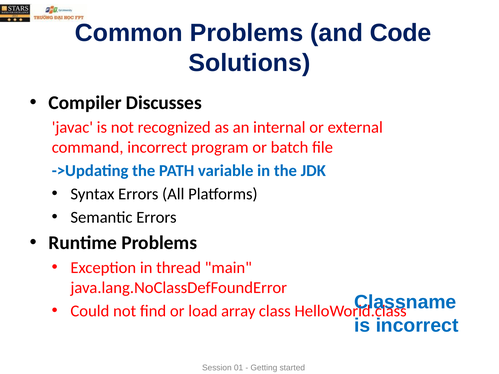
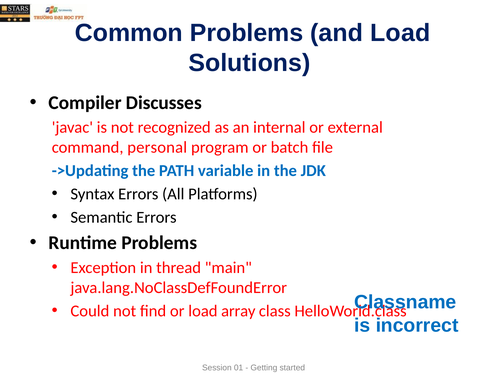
and Code: Code -> Load
command incorrect: incorrect -> personal
